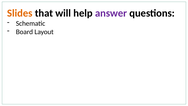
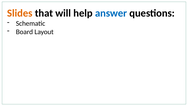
answer colour: purple -> blue
